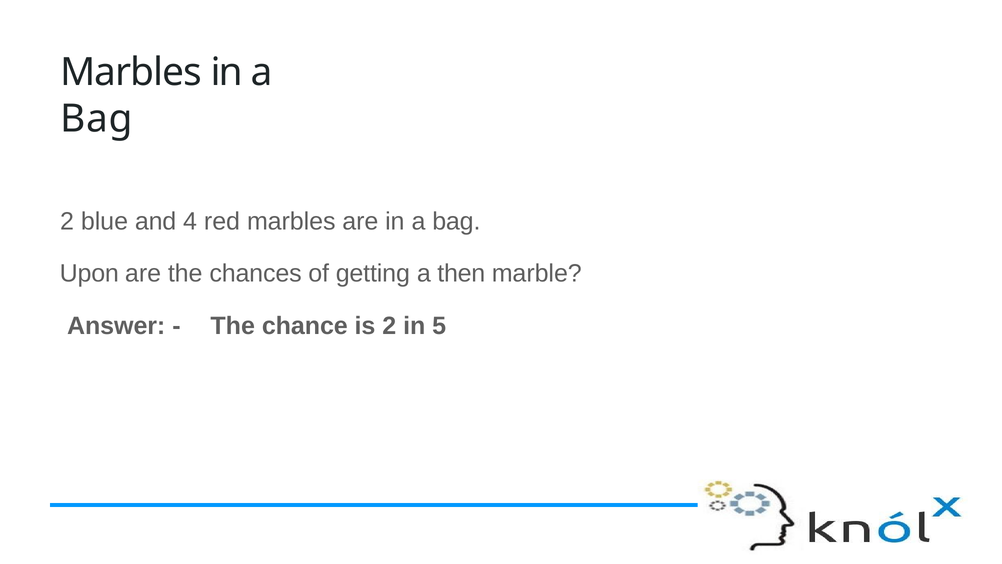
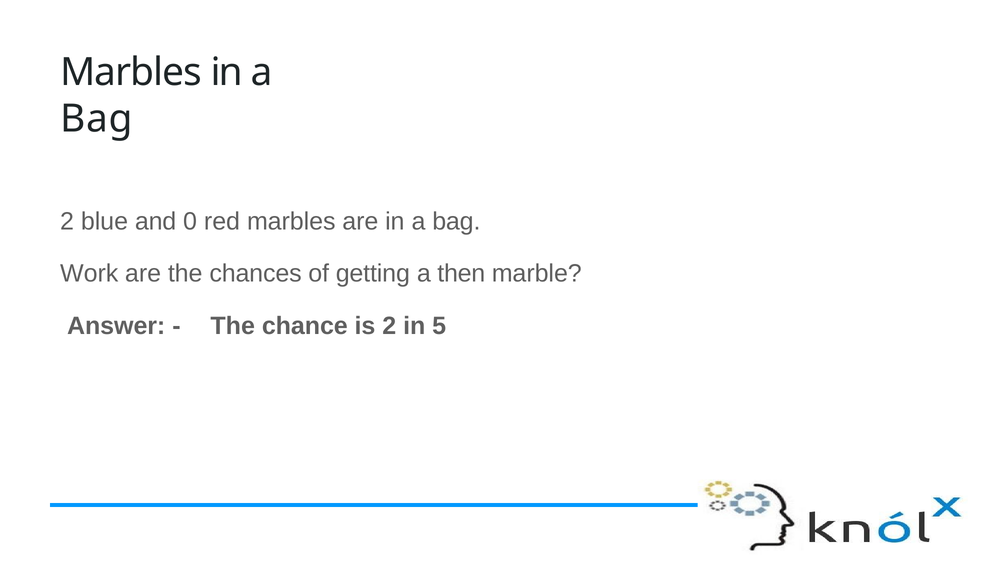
4: 4 -> 0
Upon: Upon -> Work
